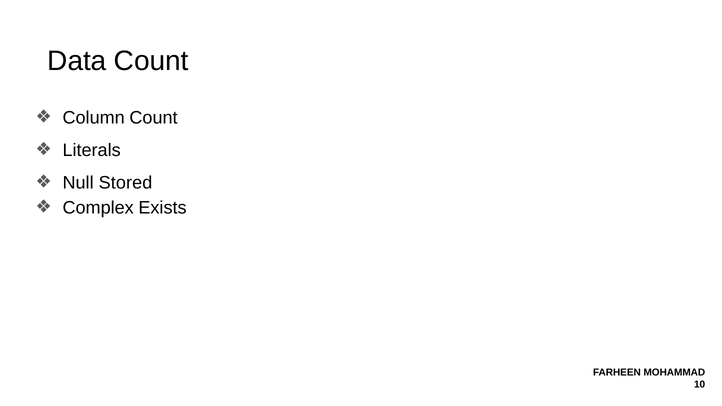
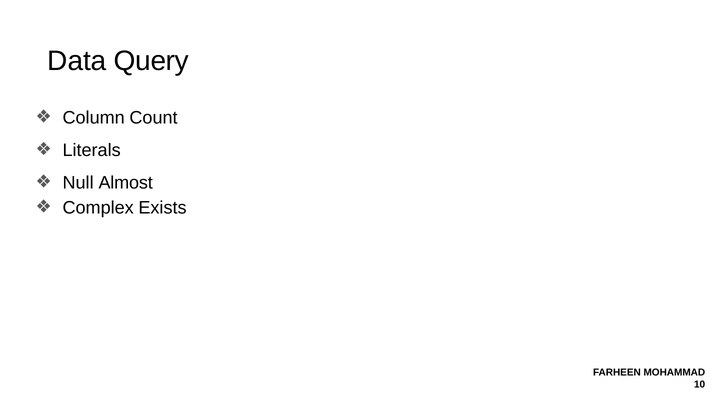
Data Count: Count -> Query
Stored: Stored -> Almost
